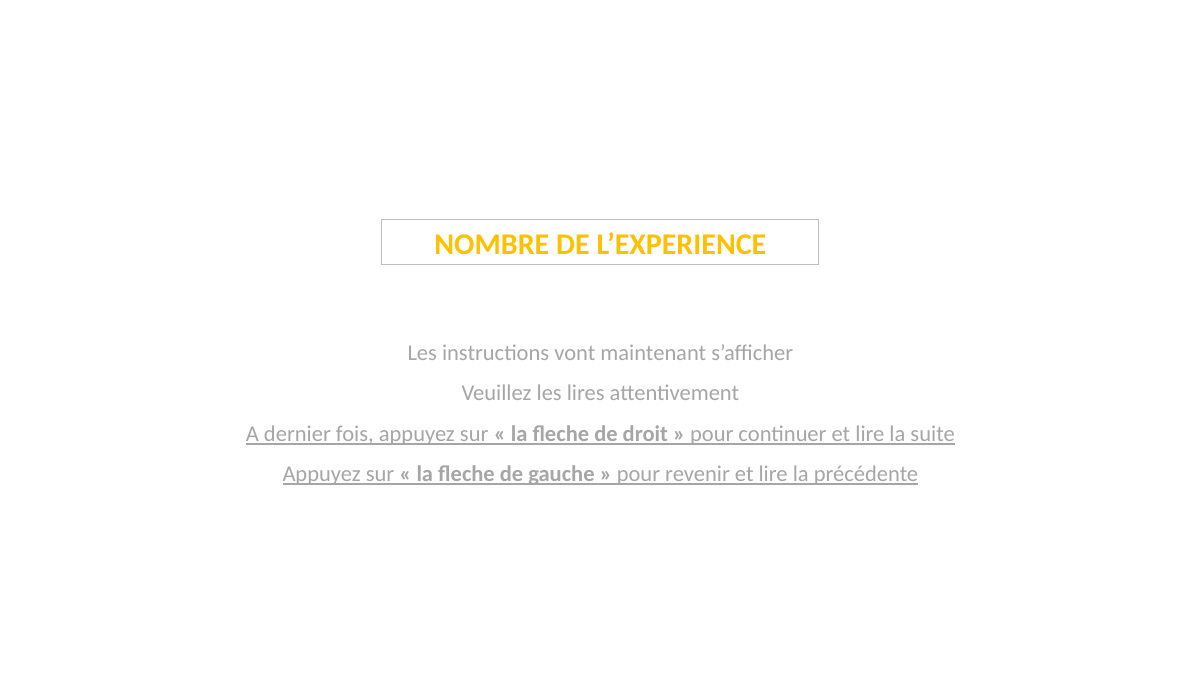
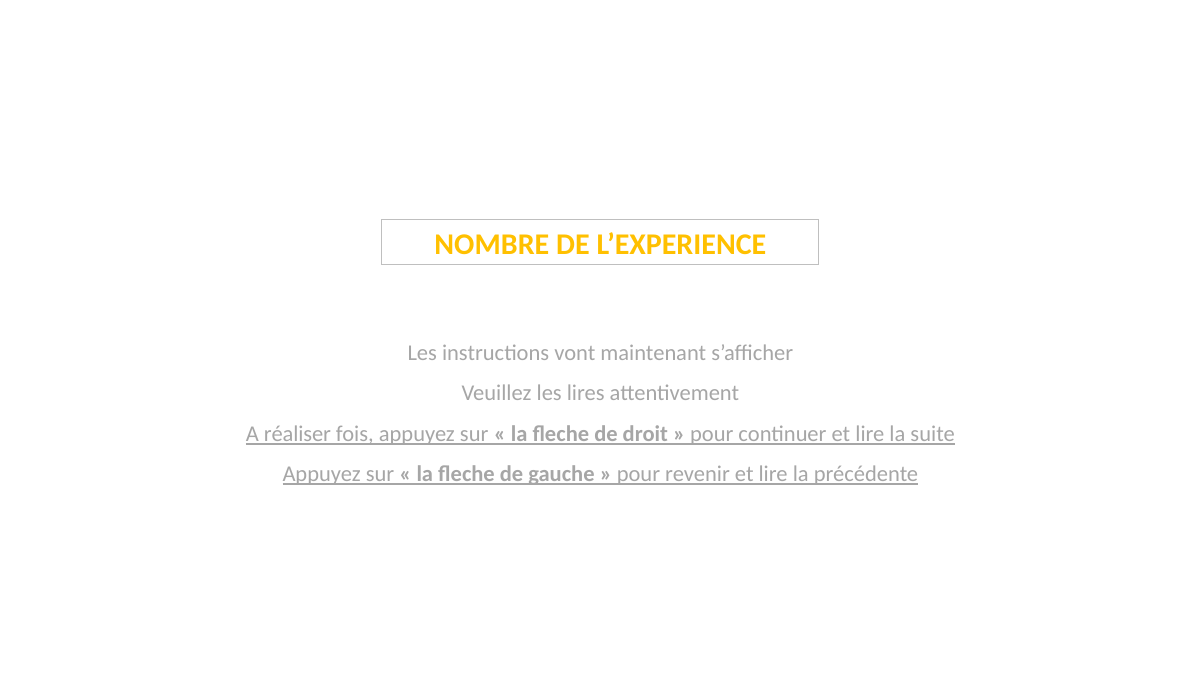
dernier: dernier -> réaliser
